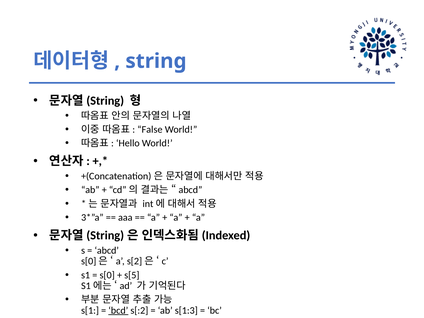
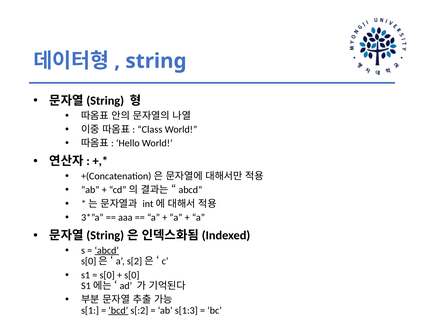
False: False -> Class
abcd at (107, 250) underline: none -> present
s[5 at (132, 275): s[5 -> s[0
